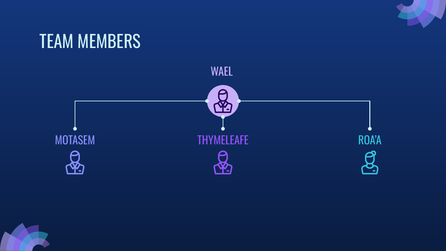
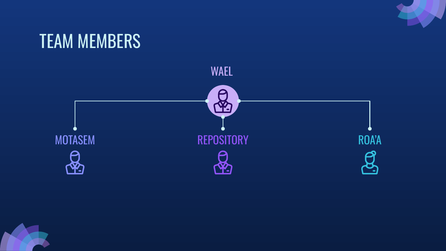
THYMELEAFE: THYMELEAFE -> REPOSITORY
